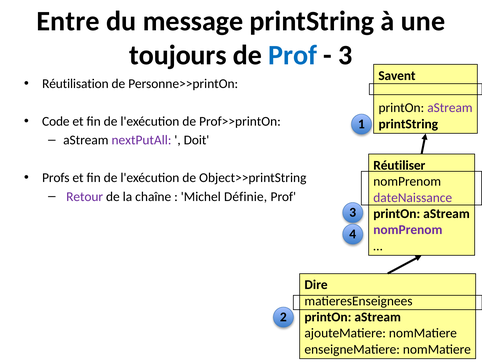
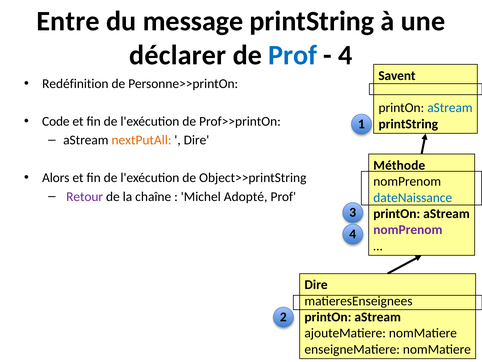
toujours: toujours -> déclarer
3 at (345, 55): 3 -> 4
Réutilisation: Réutilisation -> Redéfinition
aStream at (450, 108) colour: purple -> blue
nextPutAll colour: purple -> orange
Doit at (196, 140): Doit -> Dire
Réutiliser: Réutiliser -> Méthode
Profs: Profs -> Alors
Définie: Définie -> Adopté
dateNaissance colour: purple -> blue
